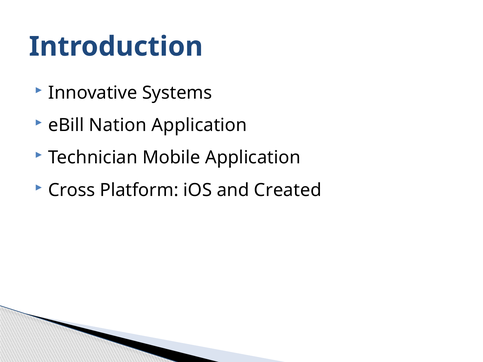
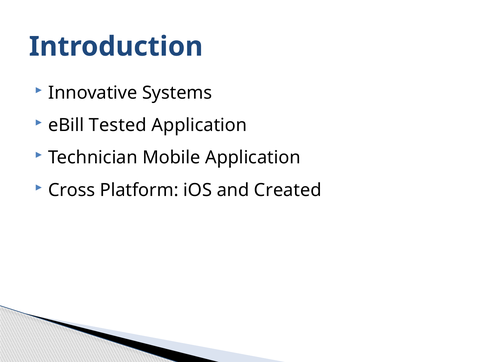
Nation: Nation -> Tested
